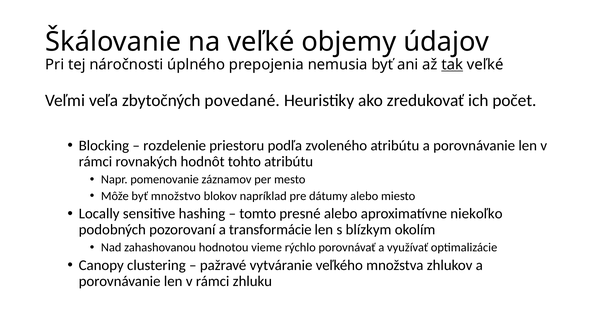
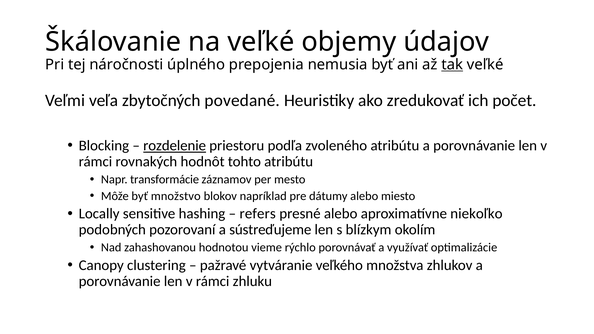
rozdelenie underline: none -> present
pomenovanie: pomenovanie -> transformácie
tomto: tomto -> refers
transformácie: transformácie -> sústreďujeme
